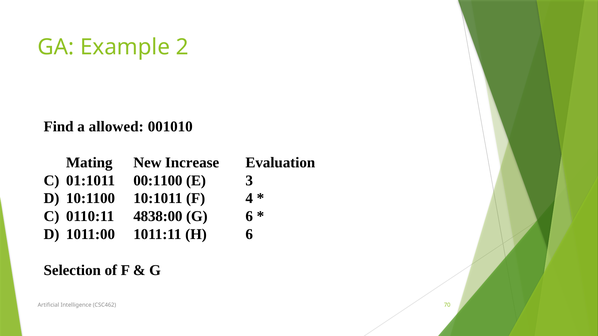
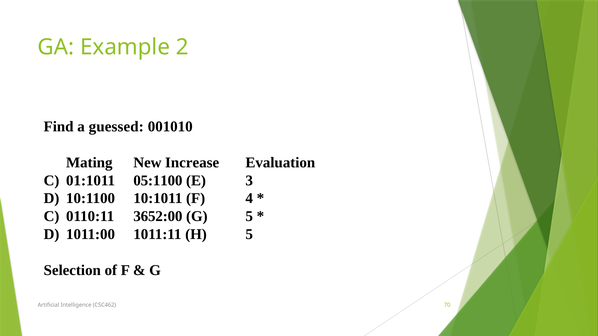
allowed: allowed -> guessed
00:1100: 00:1100 -> 05:1100
4838:00: 4838:00 -> 3652:00
G 6: 6 -> 5
H 6: 6 -> 5
